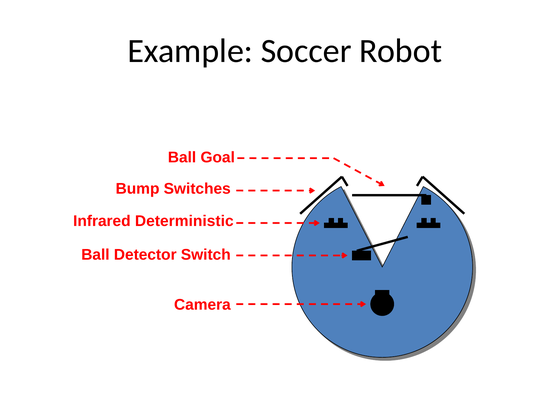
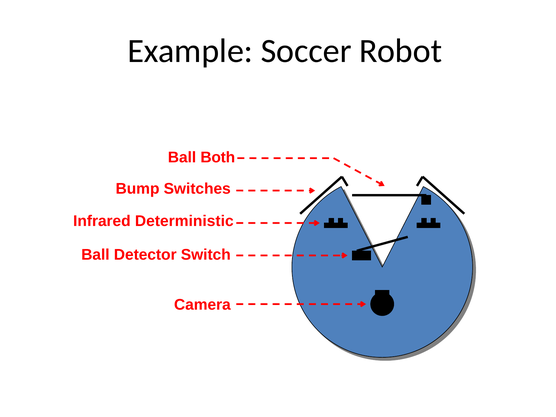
Goal: Goal -> Both
